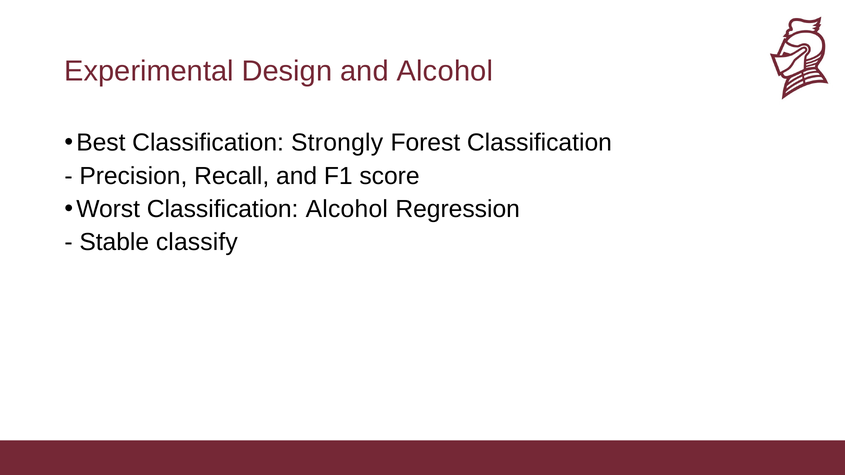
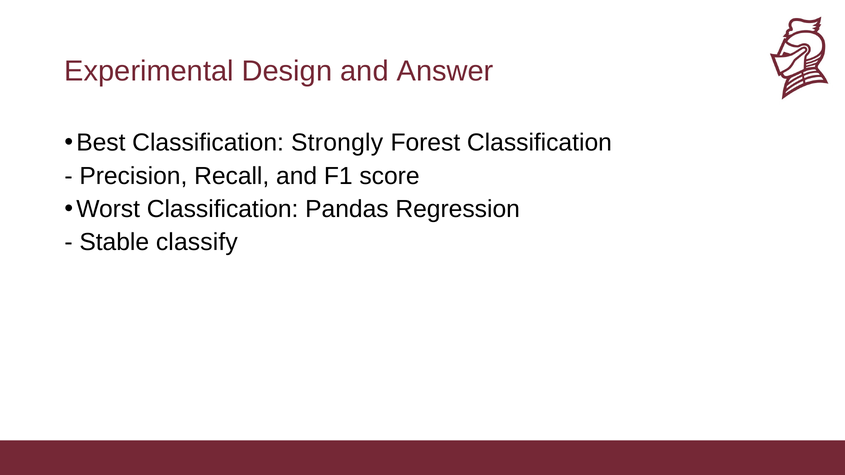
and Alcohol: Alcohol -> Answer
Classification Alcohol: Alcohol -> Pandas
